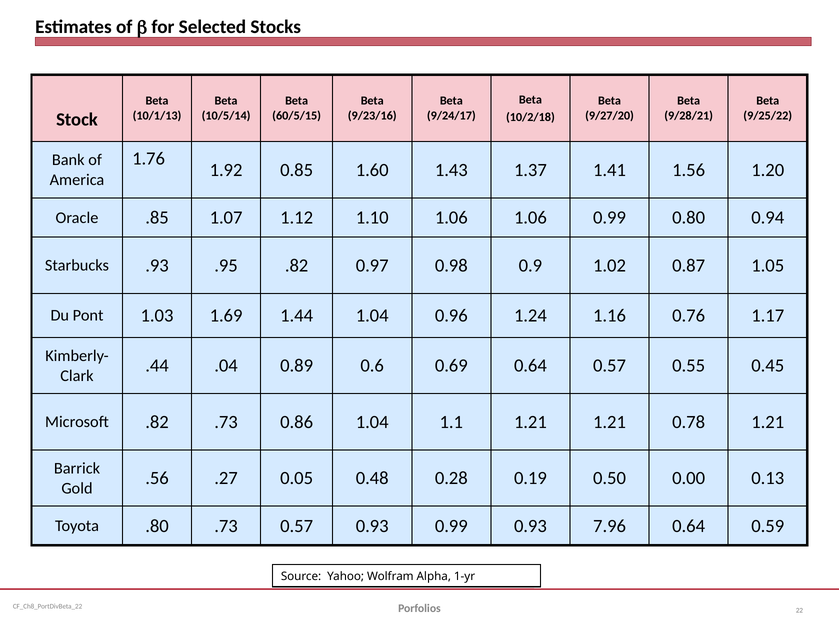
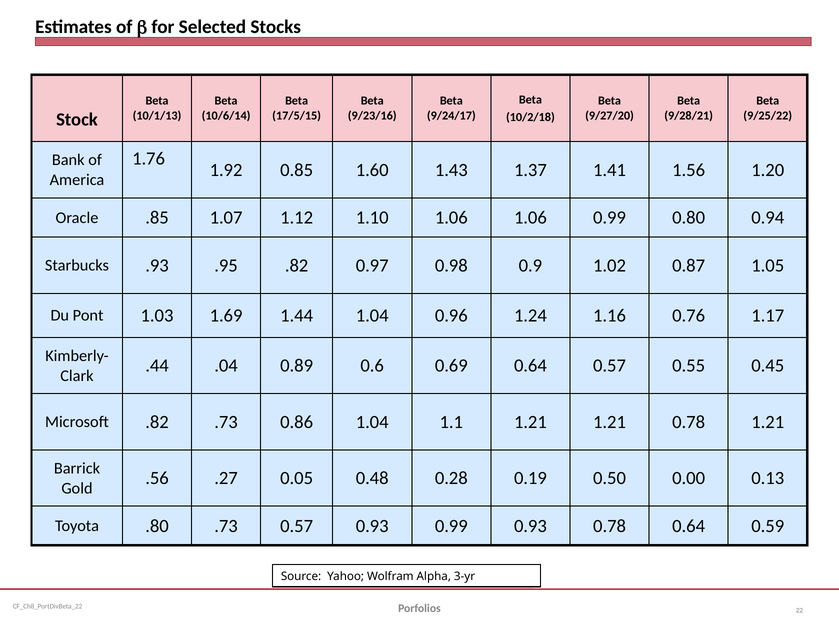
10/5/14: 10/5/14 -> 10/6/14
60/5/15: 60/5/15 -> 17/5/15
0.93 7.96: 7.96 -> 0.78
1-yr: 1-yr -> 3-yr
